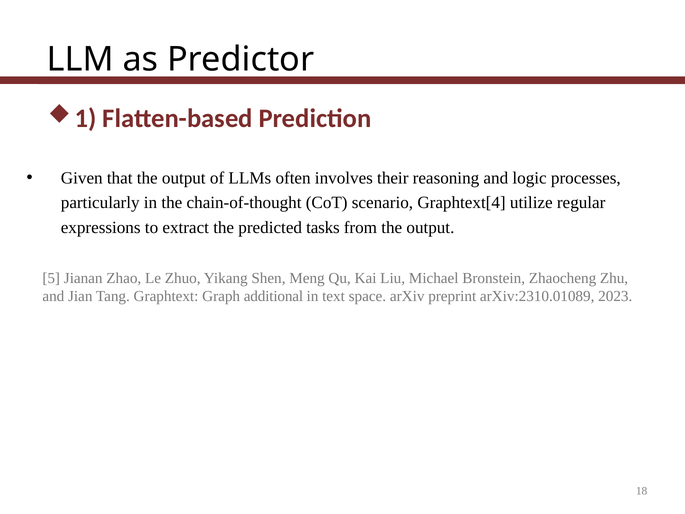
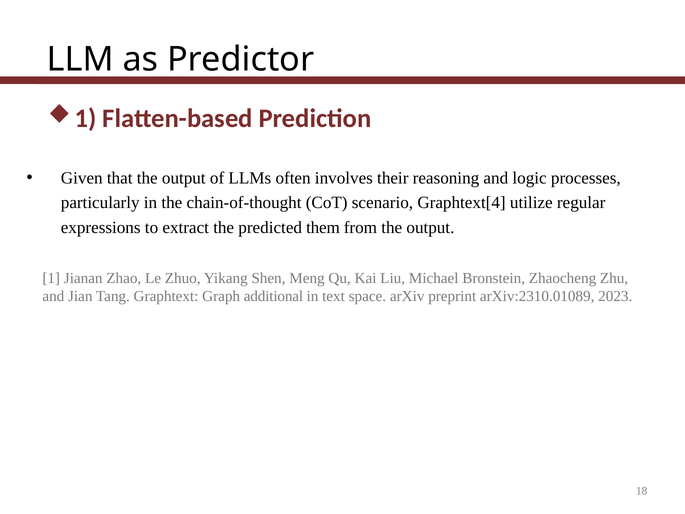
tasks: tasks -> them
5: 5 -> 1
